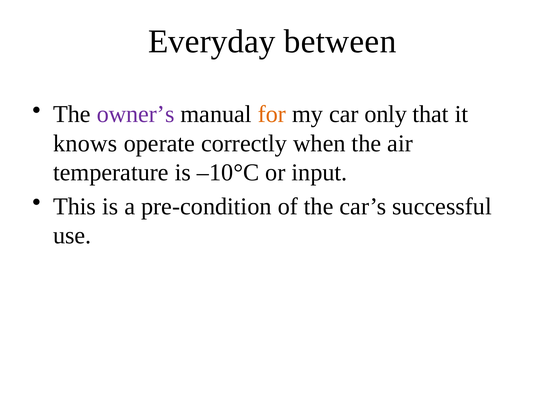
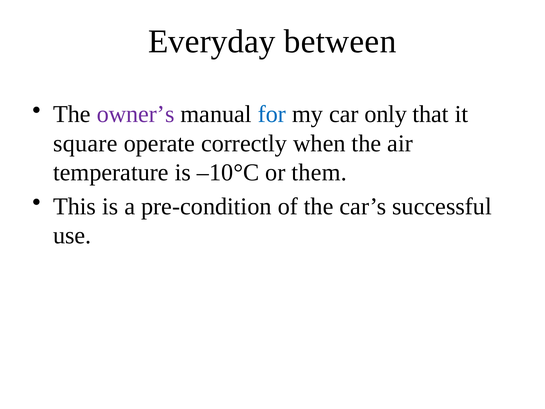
for colour: orange -> blue
knows: knows -> square
input: input -> them
